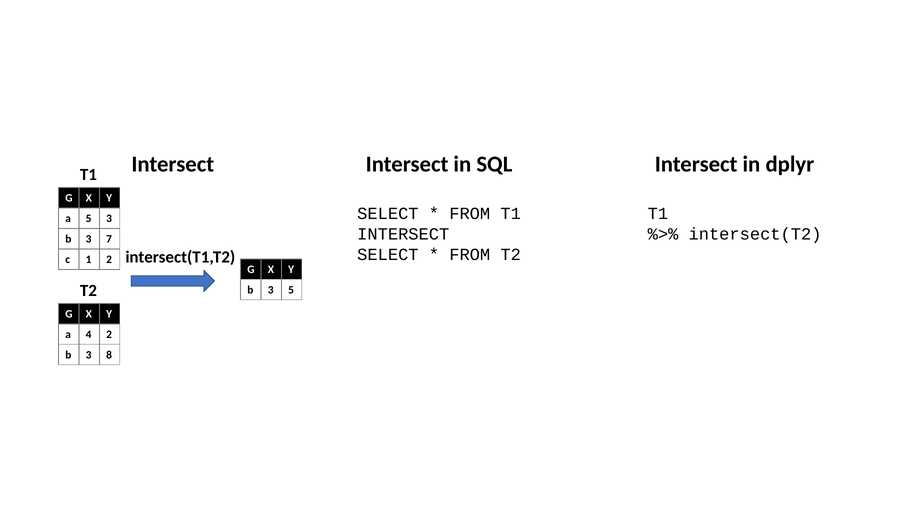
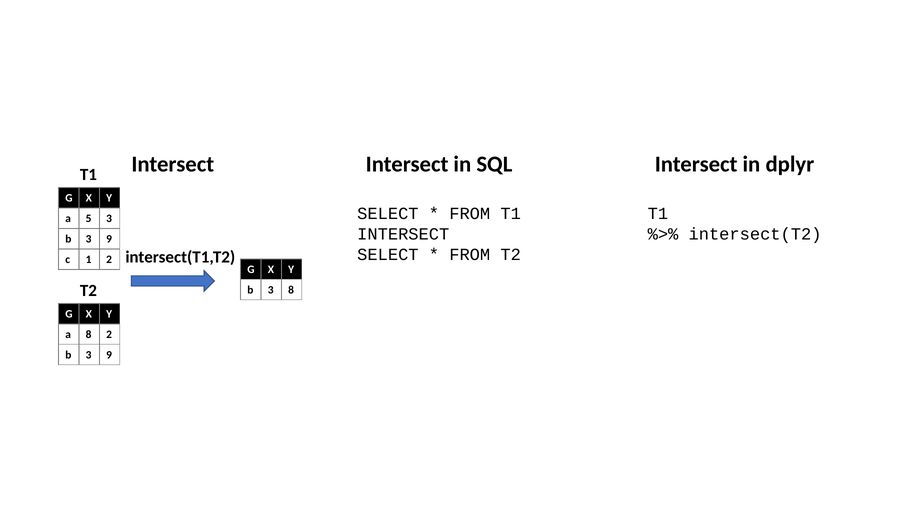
7 at (109, 239): 7 -> 9
3 5: 5 -> 8
a 4: 4 -> 8
8 at (109, 355): 8 -> 9
